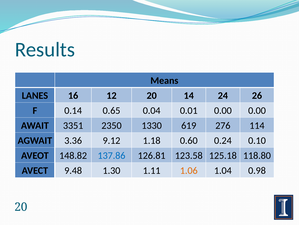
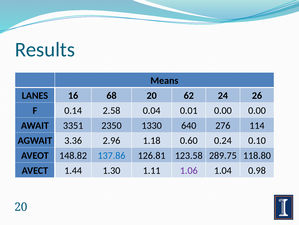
12: 12 -> 68
14: 14 -> 62
0.65: 0.65 -> 2.58
619: 619 -> 640
9.12: 9.12 -> 2.96
125.18: 125.18 -> 289.75
9.48: 9.48 -> 1.44
1.06 colour: orange -> purple
